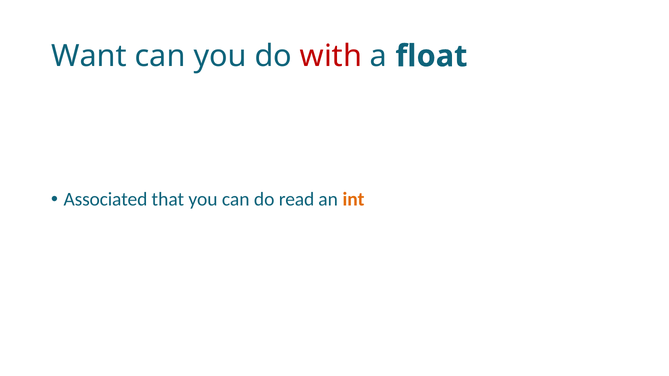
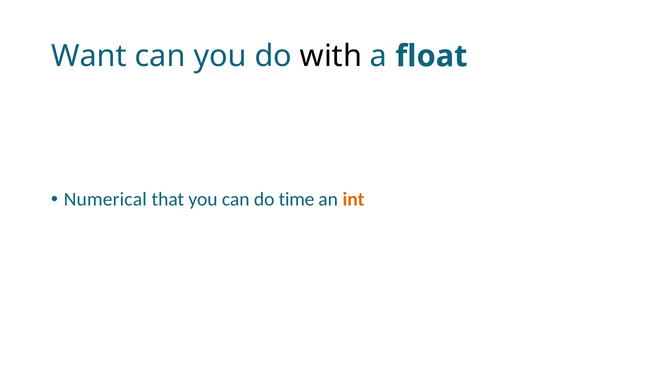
with colour: red -> black
Associated: Associated -> Numerical
read: read -> time
